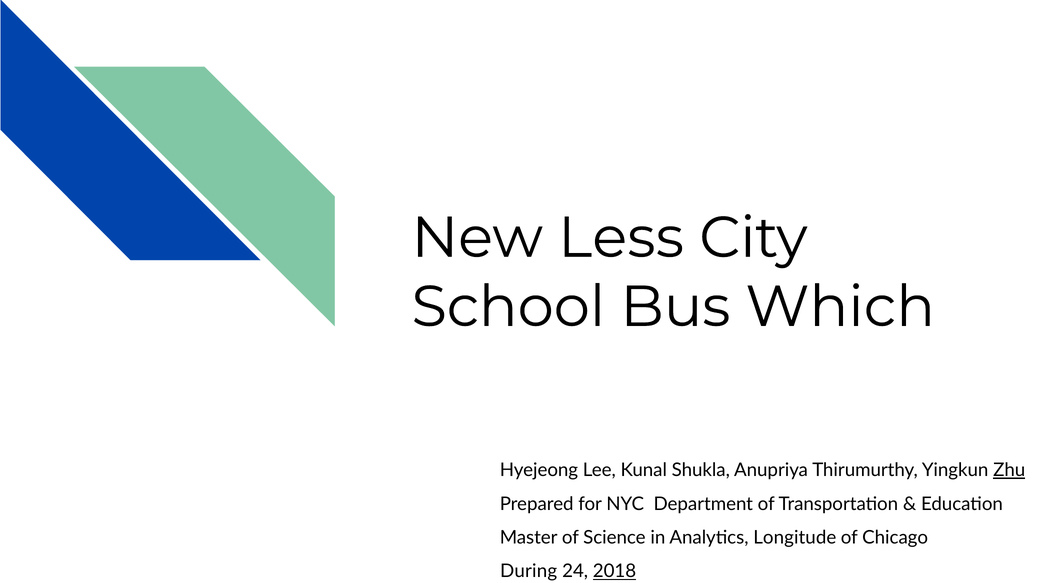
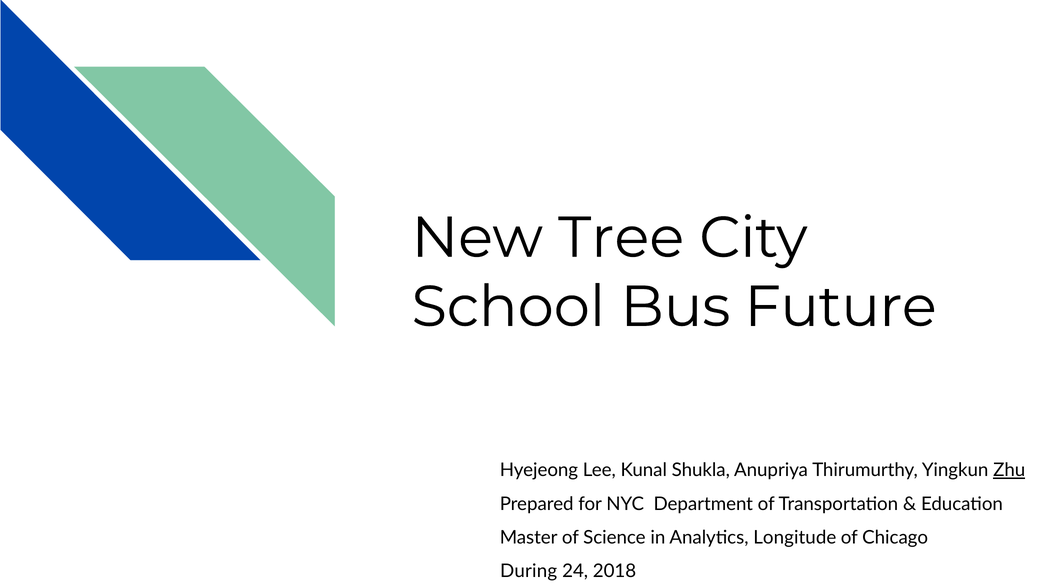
Less: Less -> Tree
Which: Which -> Future
2018 underline: present -> none
